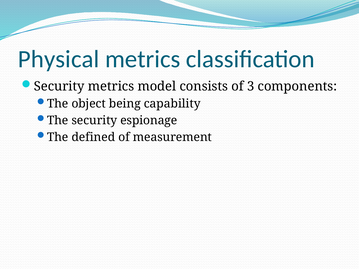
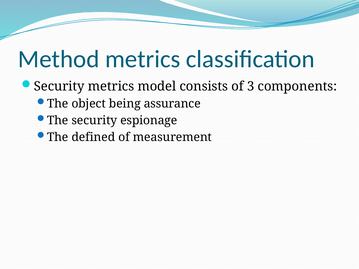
Physical: Physical -> Method
capability: capability -> assurance
